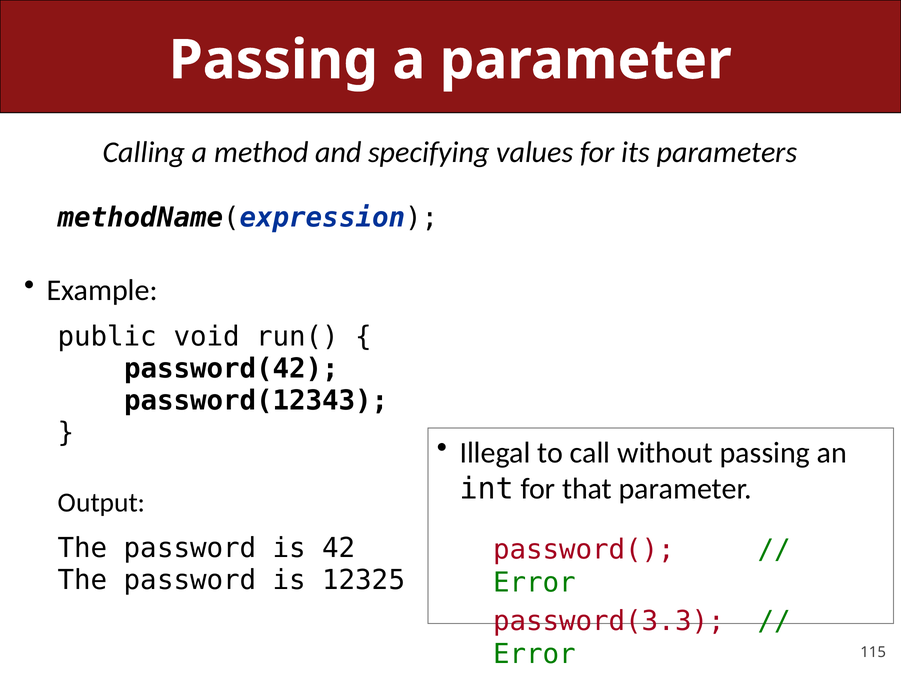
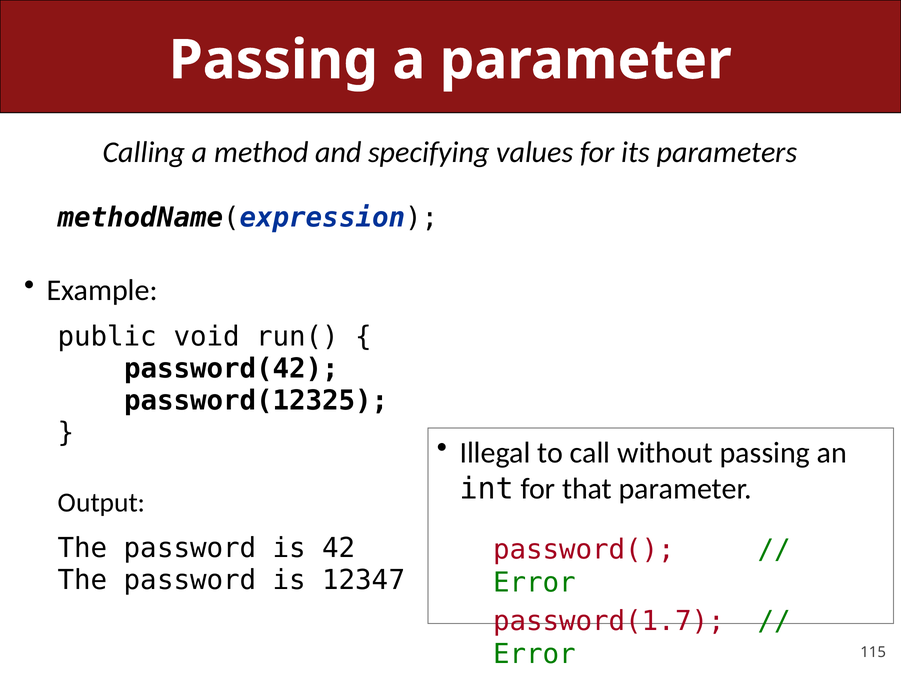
password(12343: password(12343 -> password(12325
12325: 12325 -> 12347
password(3.3: password(3.3 -> password(1.7
